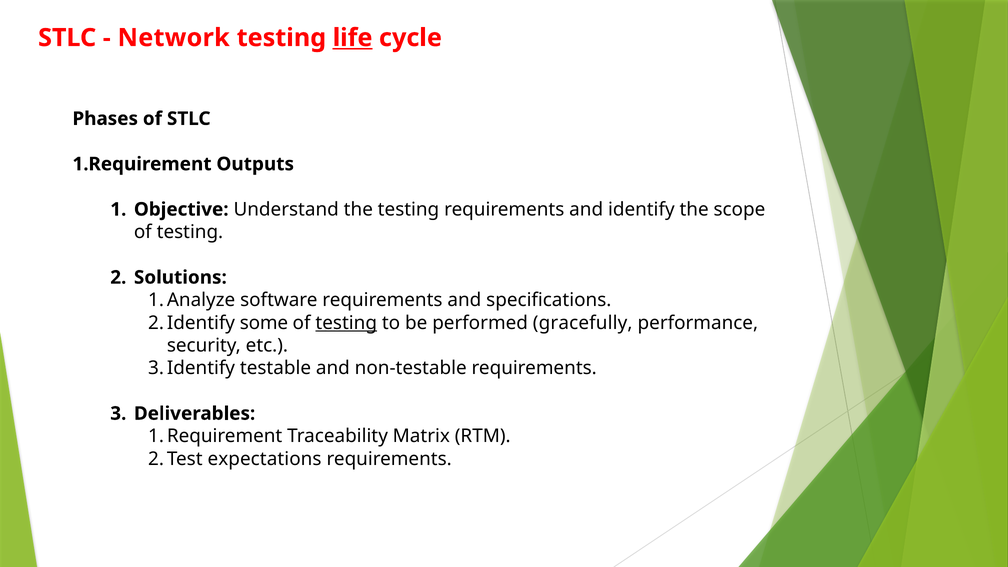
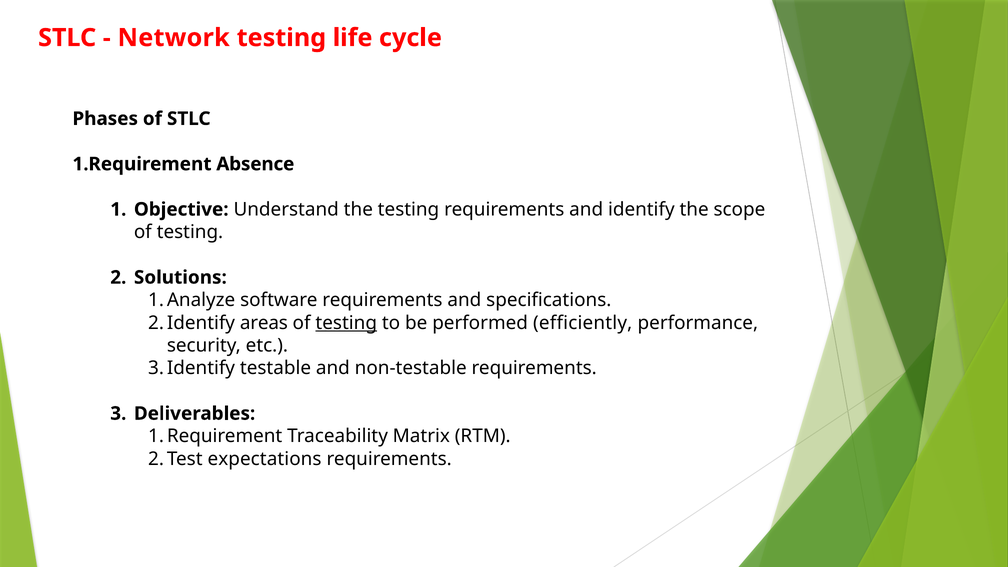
life underline: present -> none
Outputs: Outputs -> Absence
some: some -> areas
gracefully: gracefully -> efficiently
